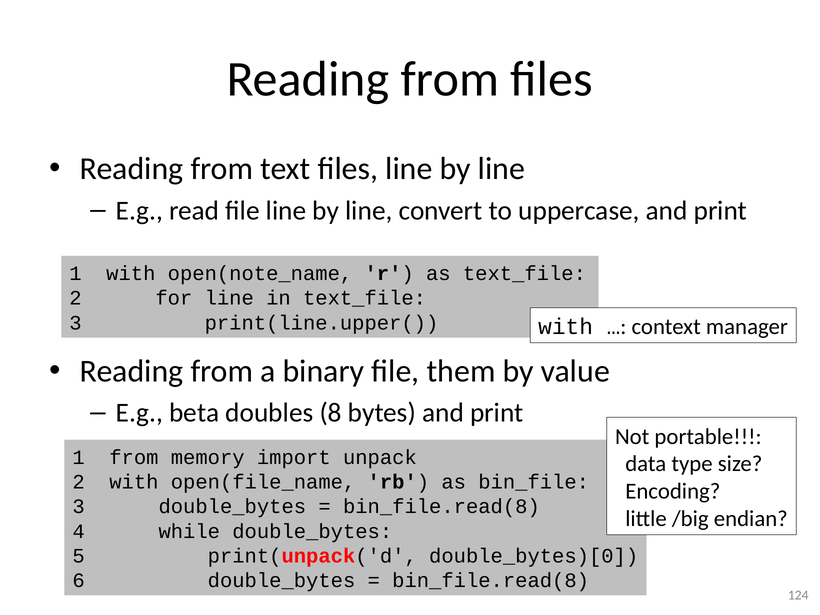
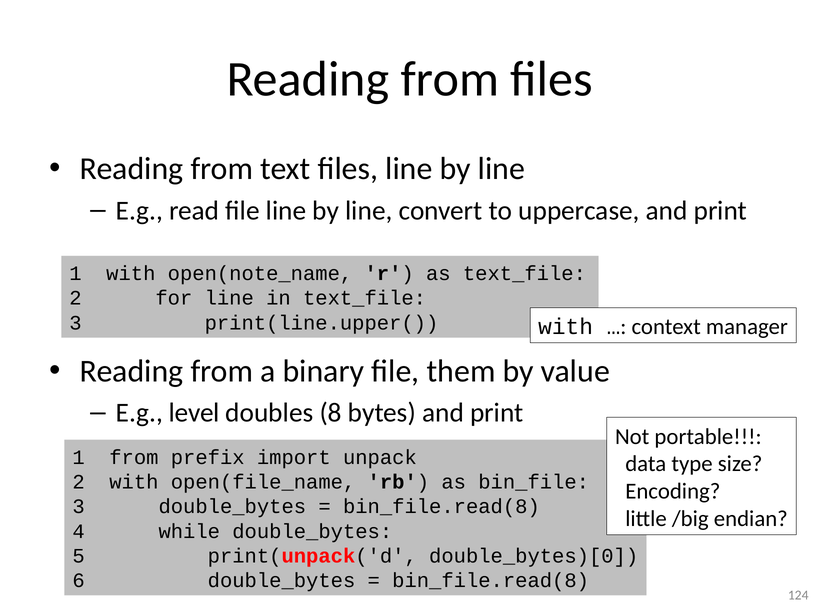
beta: beta -> level
memory: memory -> prefix
